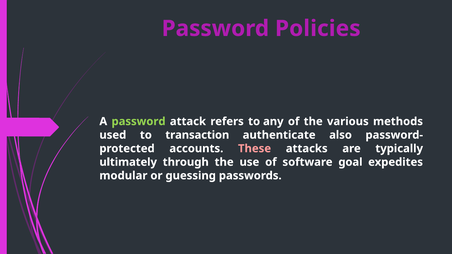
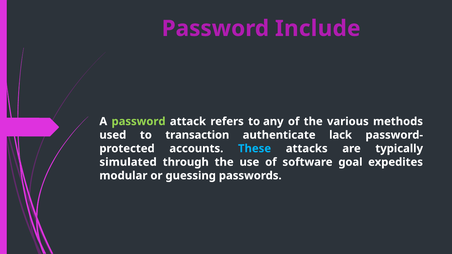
Policies: Policies -> Include
also: also -> lack
These colour: pink -> light blue
ultimately: ultimately -> simulated
